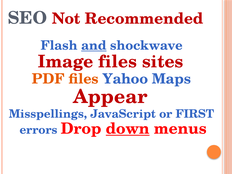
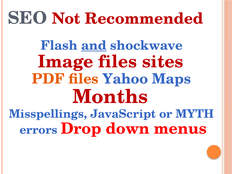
Appear: Appear -> Months
FIRST: FIRST -> MYTH
down underline: present -> none
